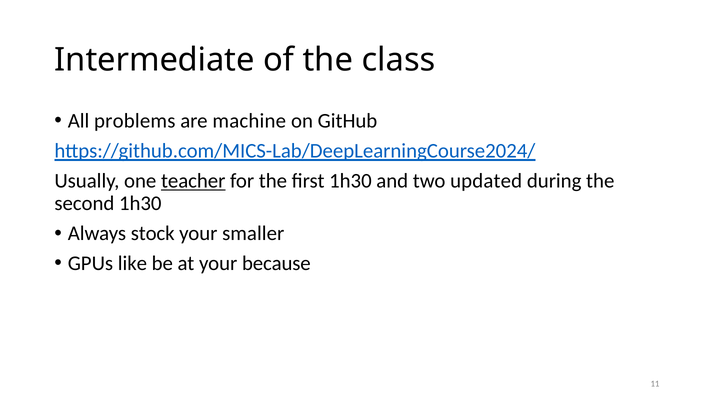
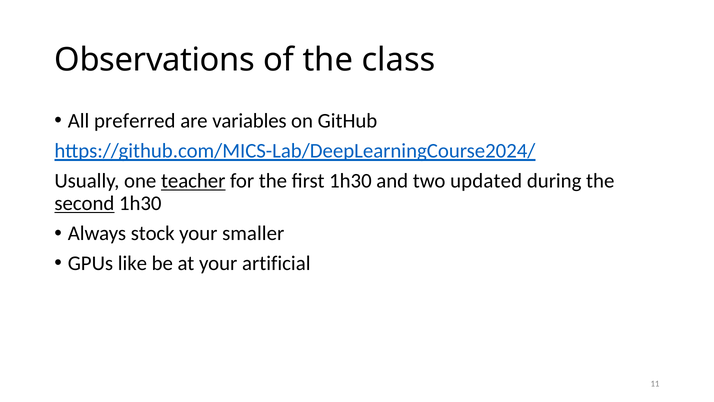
Intermediate: Intermediate -> Observations
problems: problems -> preferred
machine: machine -> variables
second underline: none -> present
because: because -> artificial
